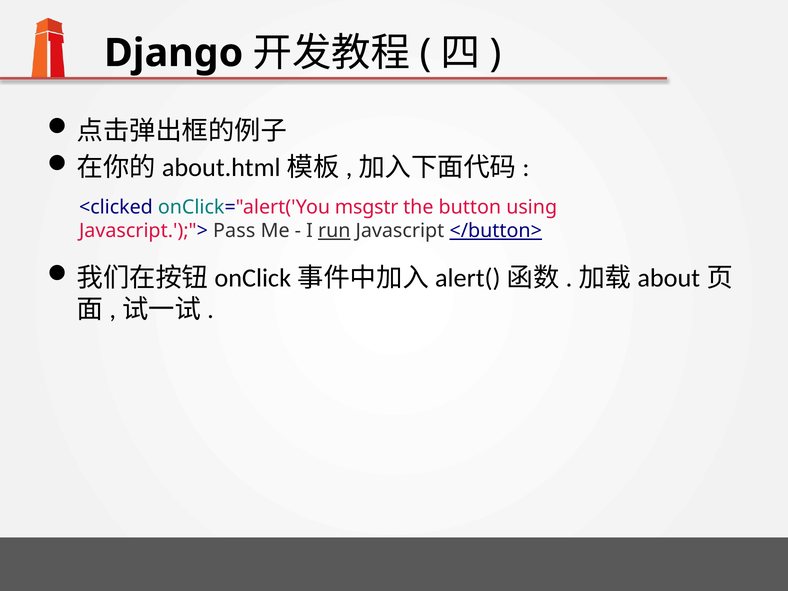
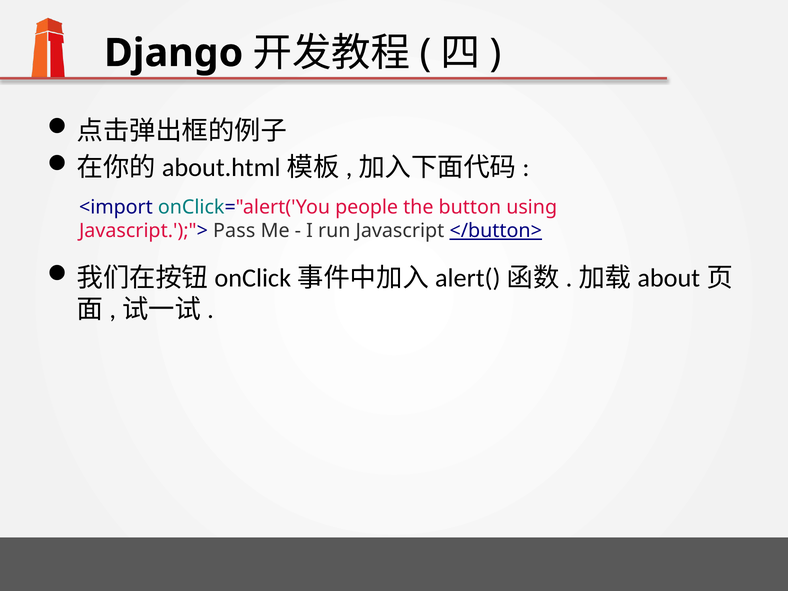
<clicked: <clicked -> <import
msgstr: msgstr -> people
run underline: present -> none
